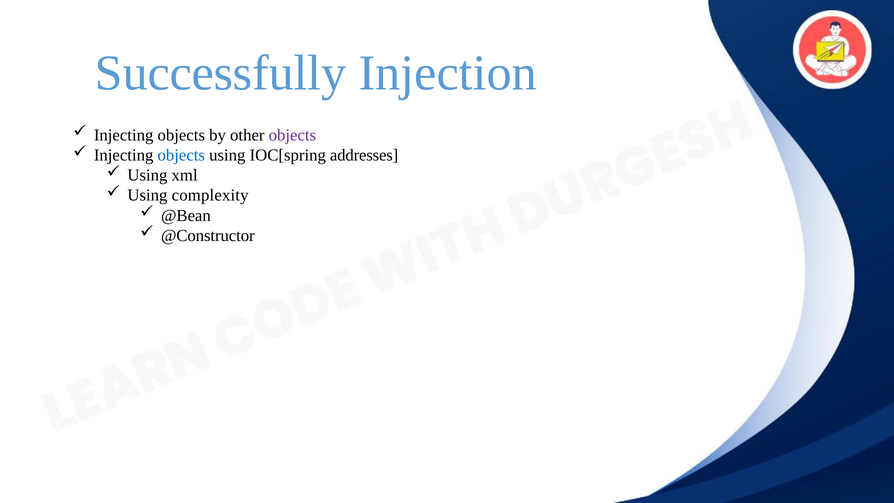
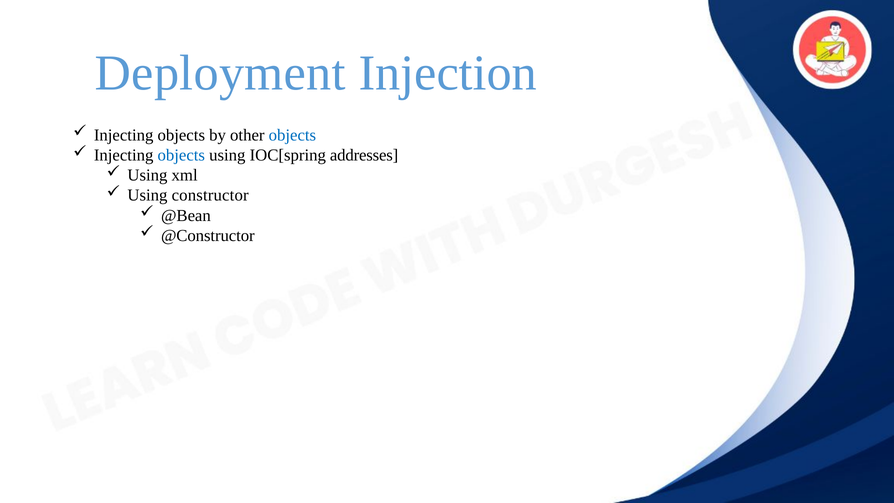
Successfully: Successfully -> Deployment
objects at (292, 135) colour: purple -> blue
complexity: complexity -> constructor
